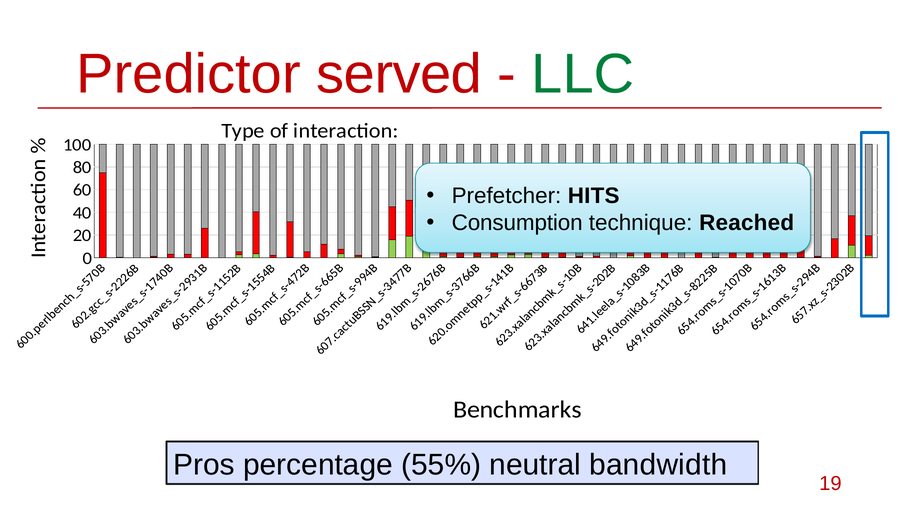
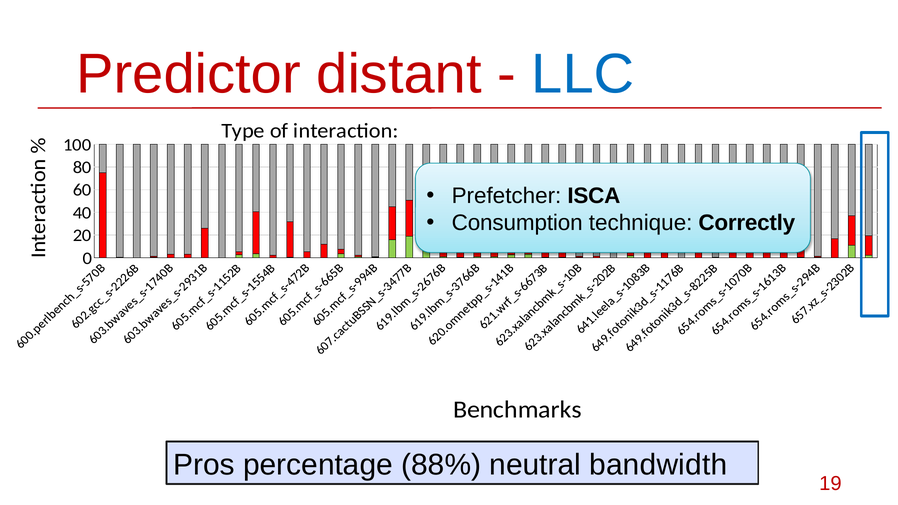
served: served -> distant
LLC colour: green -> blue
HITS: HITS -> ISCA
Reached: Reached -> Correctly
55%: 55% -> 88%
